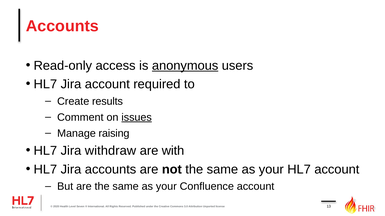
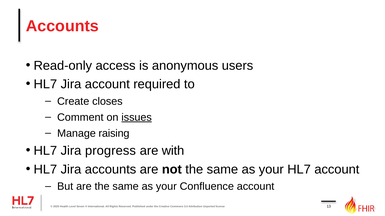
anonymous underline: present -> none
results: results -> closes
withdraw: withdraw -> progress
